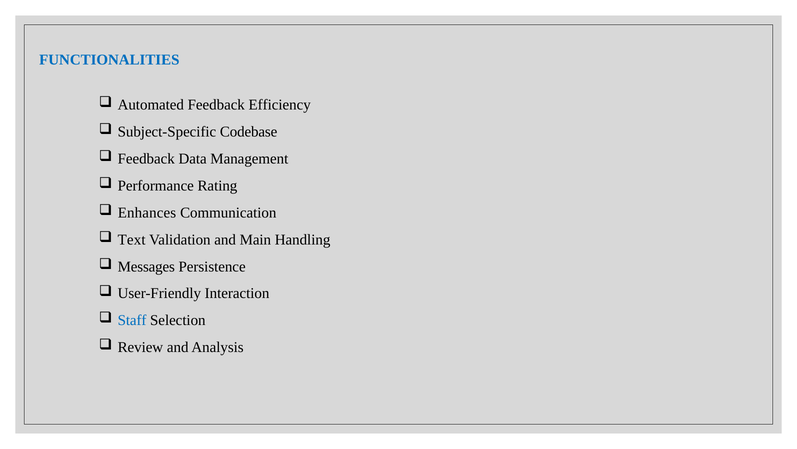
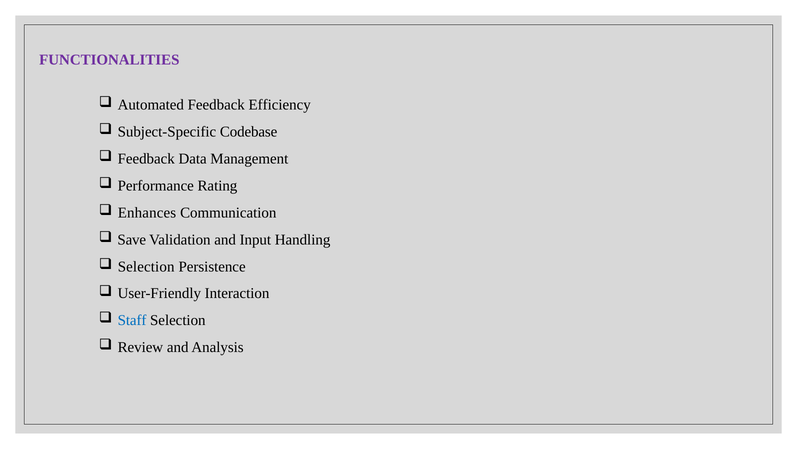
FUNCTIONALITIES colour: blue -> purple
Text: Text -> Save
Main: Main -> Input
Messages at (146, 266): Messages -> Selection
